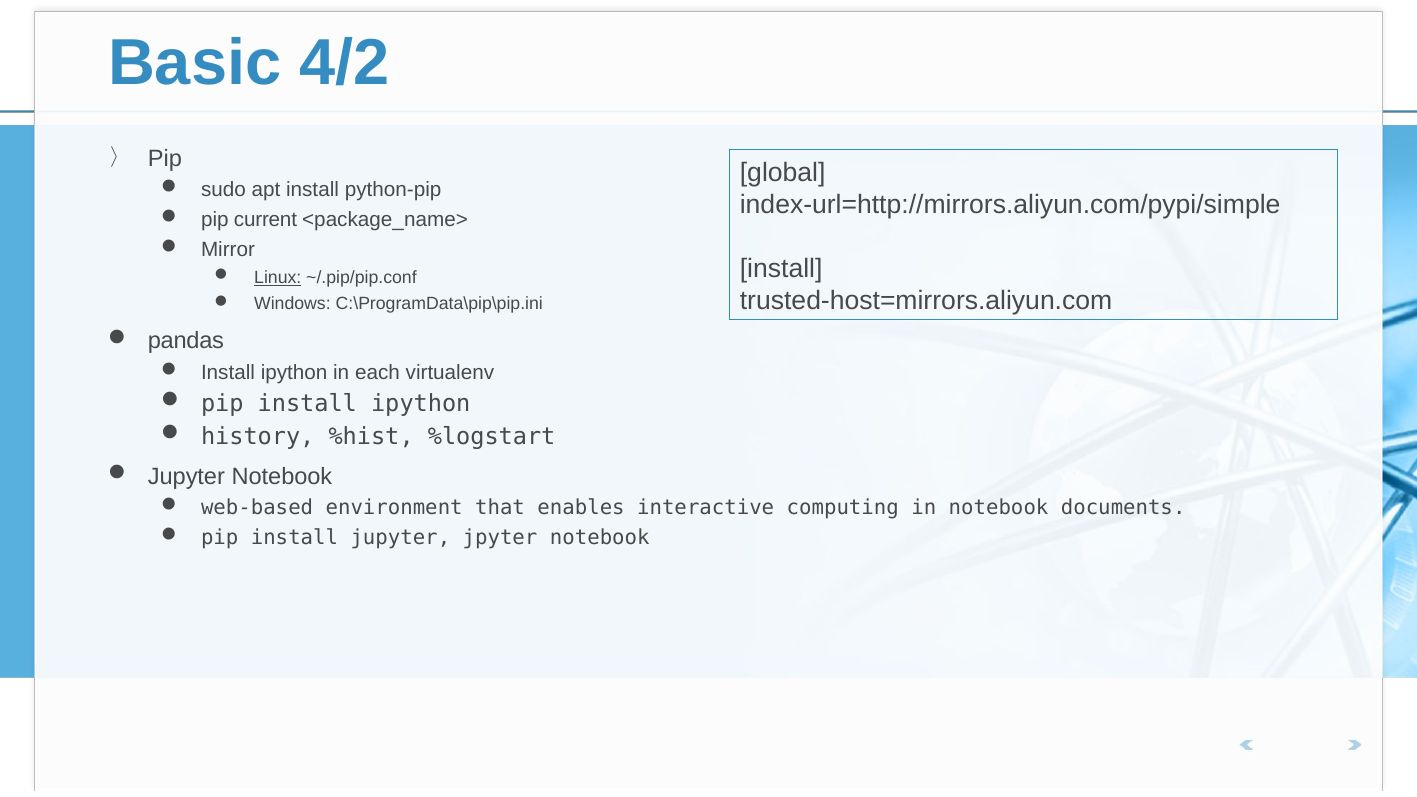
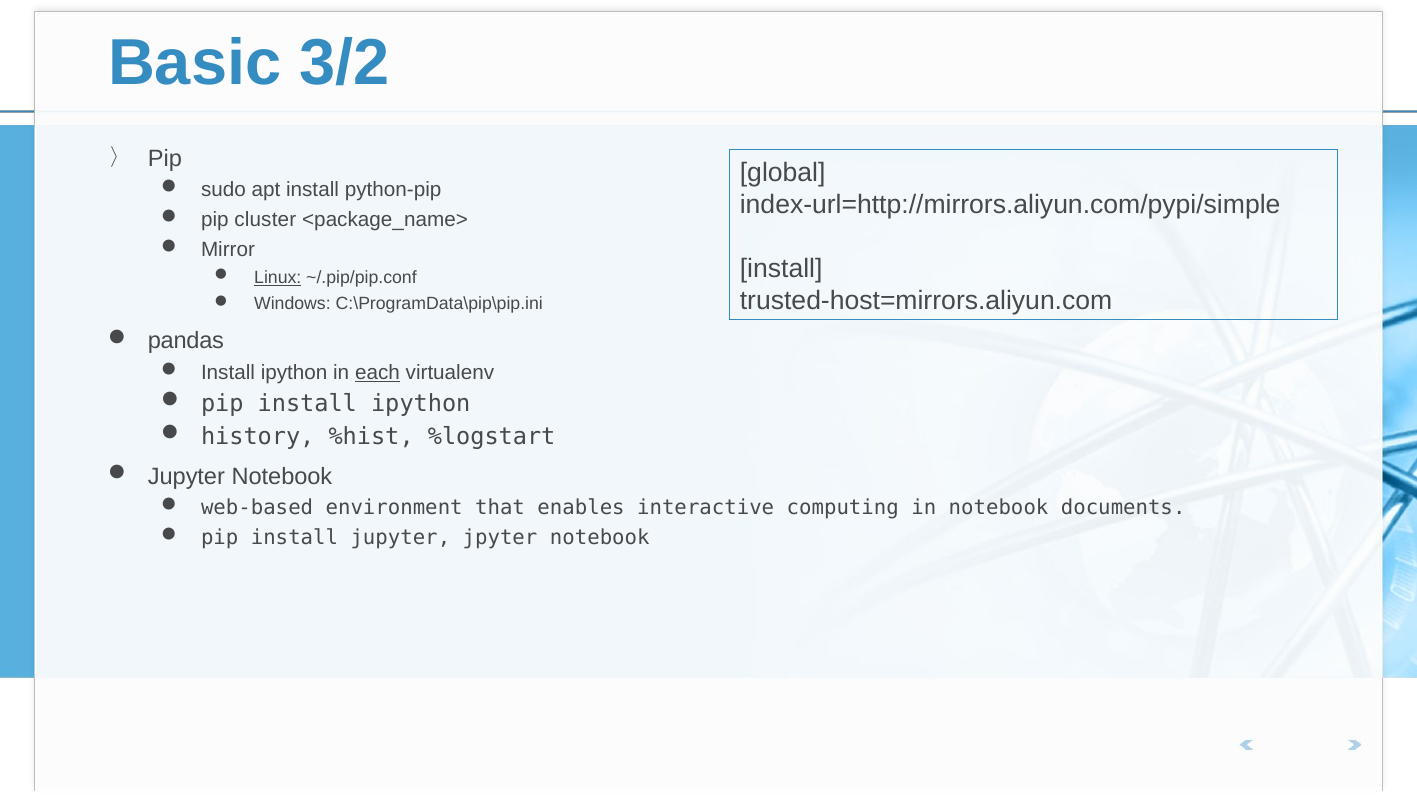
4/2: 4/2 -> 3/2
current: current -> cluster
each underline: none -> present
